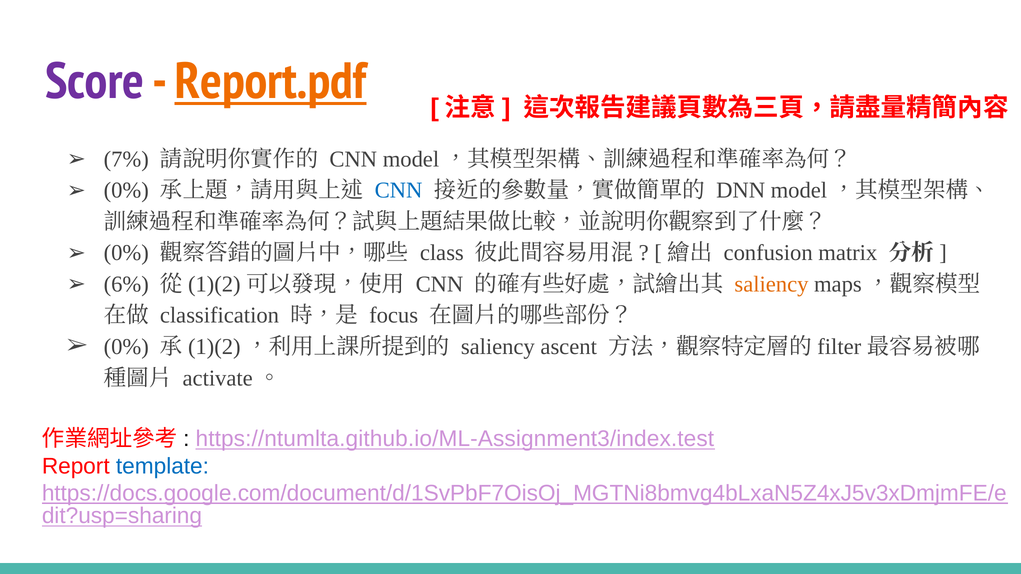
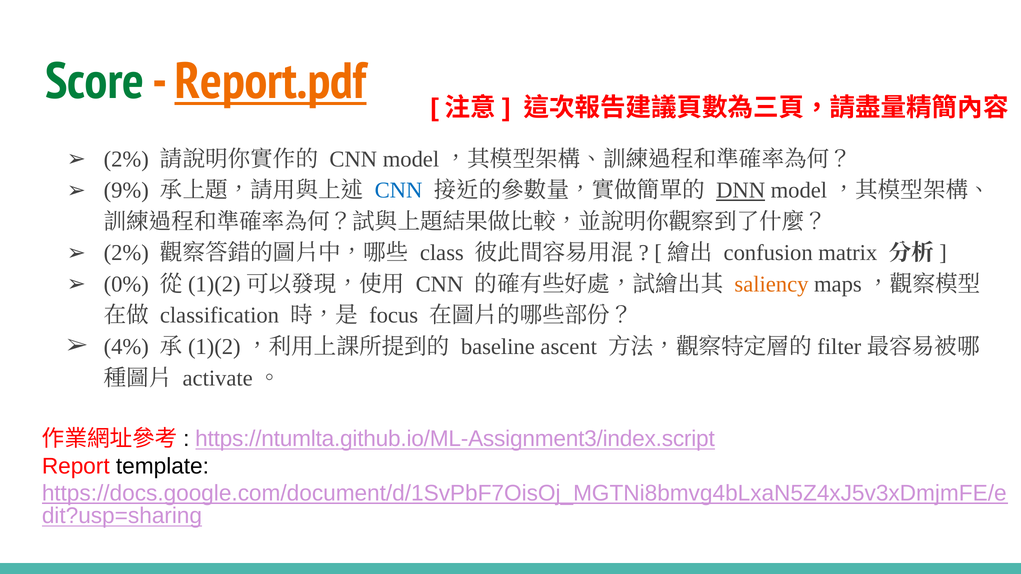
Score colour: purple -> green
7% at (126, 159): 7% -> 2%
0% at (126, 191): 0% -> 9%
DNN underline: none -> present
0% at (126, 253): 0% -> 2%
6%: 6% -> 0%
0% at (126, 347): 0% -> 4%
saliency at (498, 347): saliency -> baseline
https://ntumlta.github.io/ML-Assignment3/index.test: https://ntumlta.github.io/ML-Assignment3/index.test -> https://ntumlta.github.io/ML-Assignment3/index.script
template colour: blue -> black
